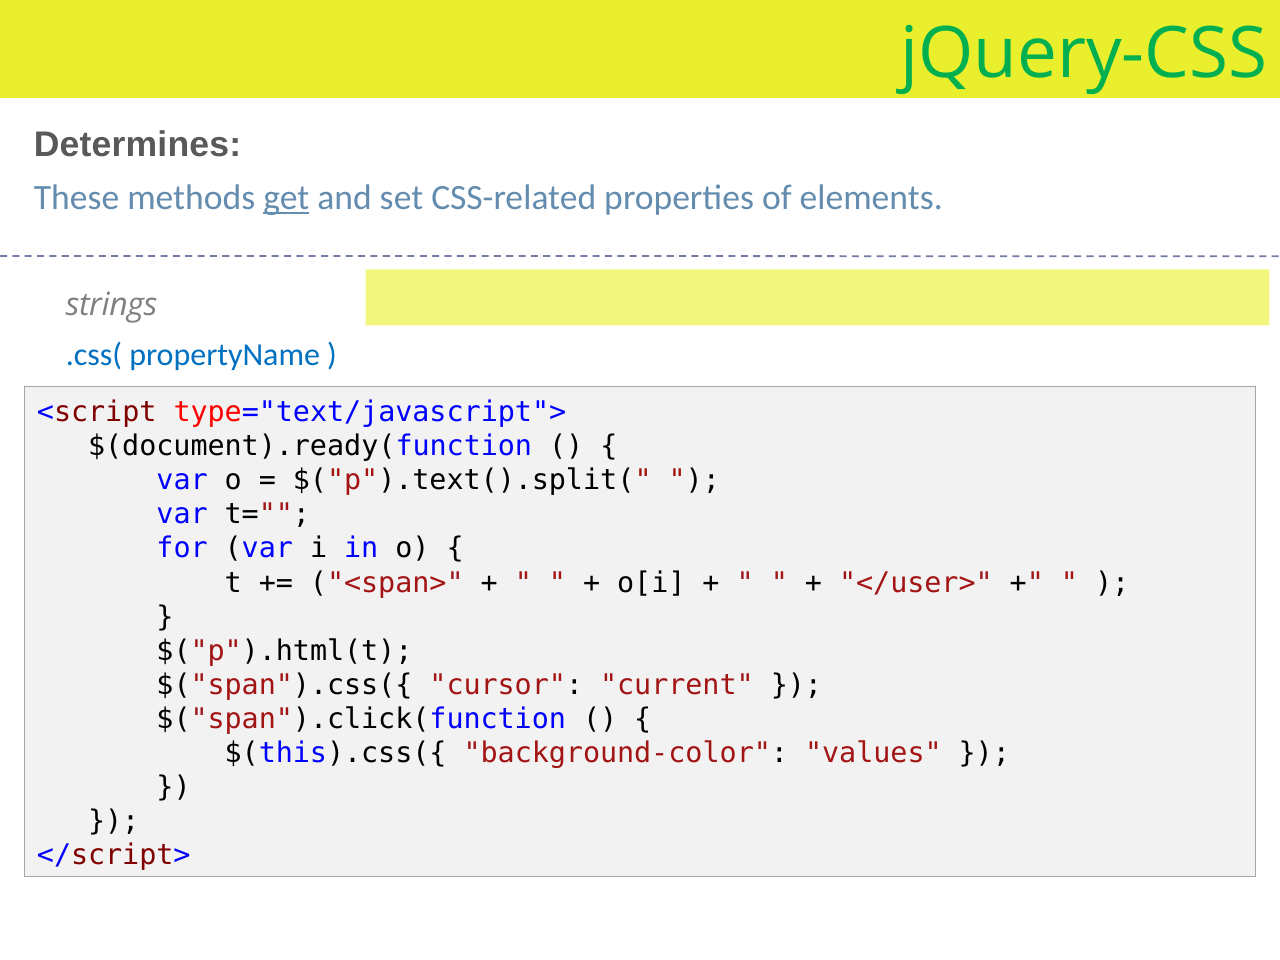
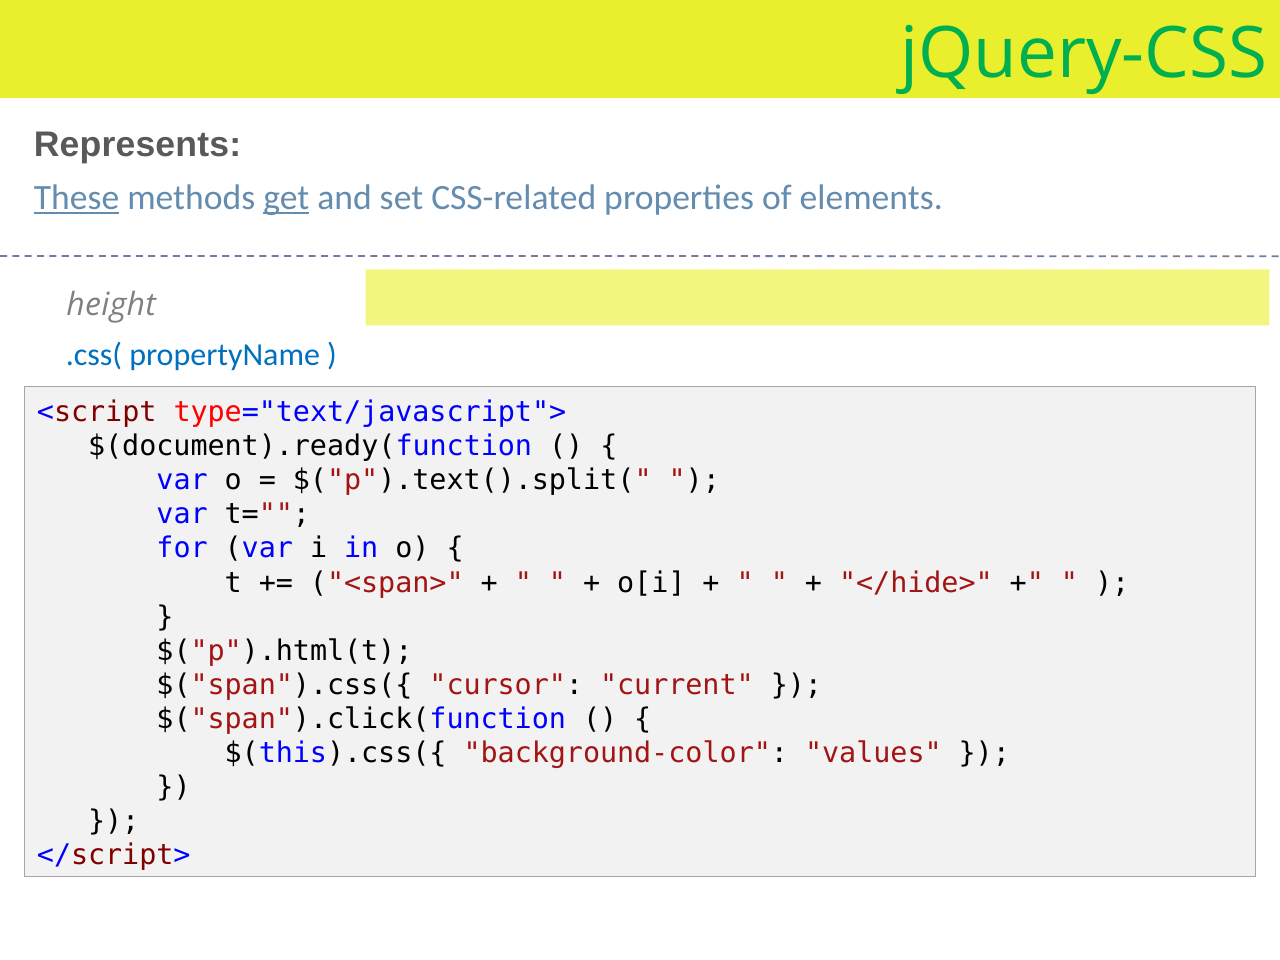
Determines: Determines -> Represents
These underline: none -> present
strings: strings -> height
</user>: </user> -> </hide>
